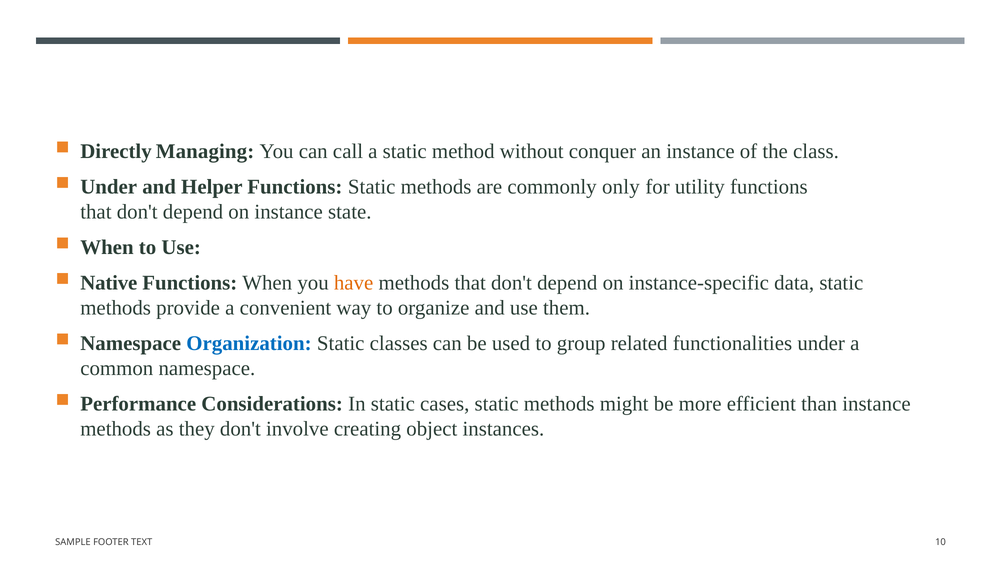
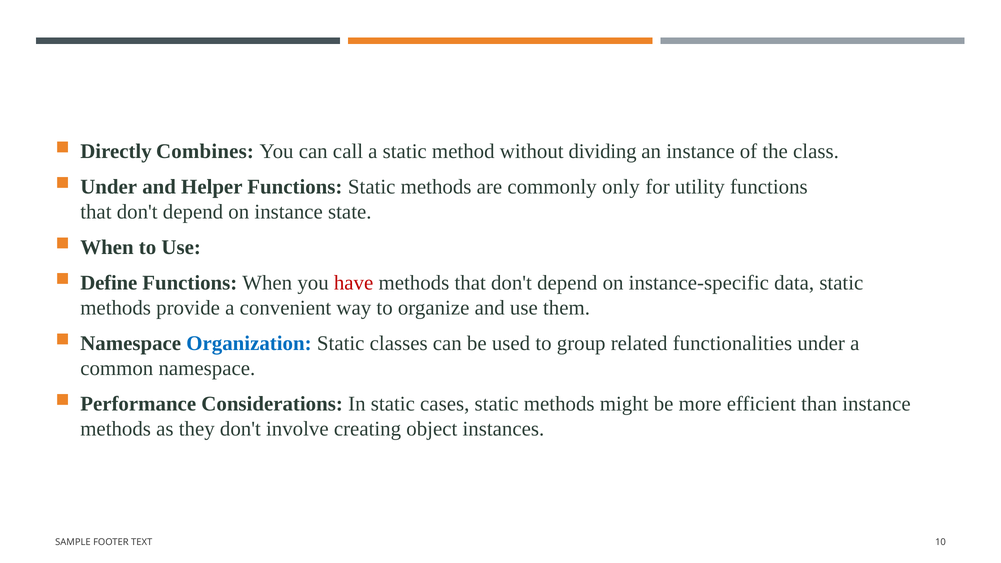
Managing: Managing -> Combines
conquer: conquer -> dividing
Native: Native -> Define
have colour: orange -> red
